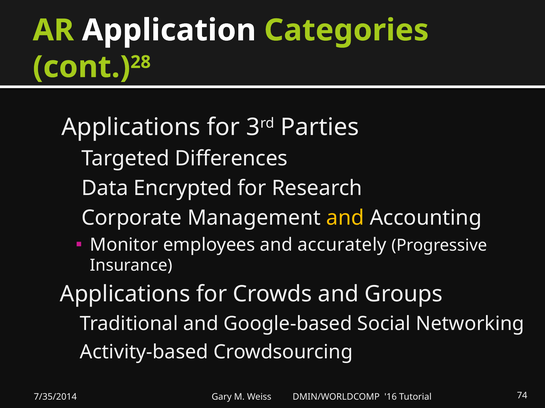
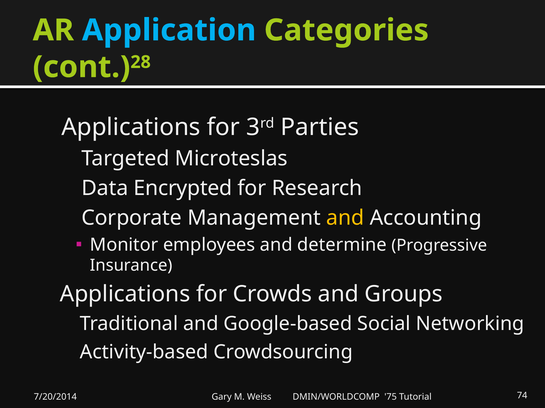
Application colour: white -> light blue
Differences: Differences -> Microteslas
accurately: accurately -> determine
7/35/2014: 7/35/2014 -> 7/20/2014
16: 16 -> 75
